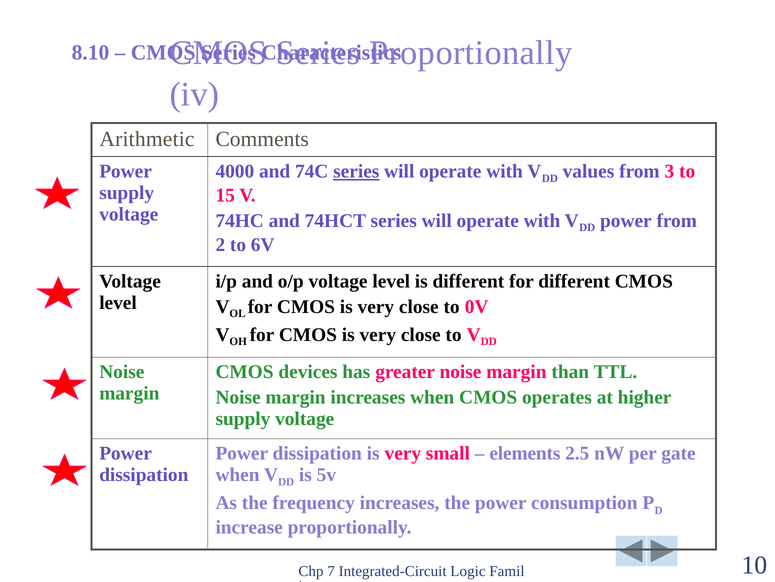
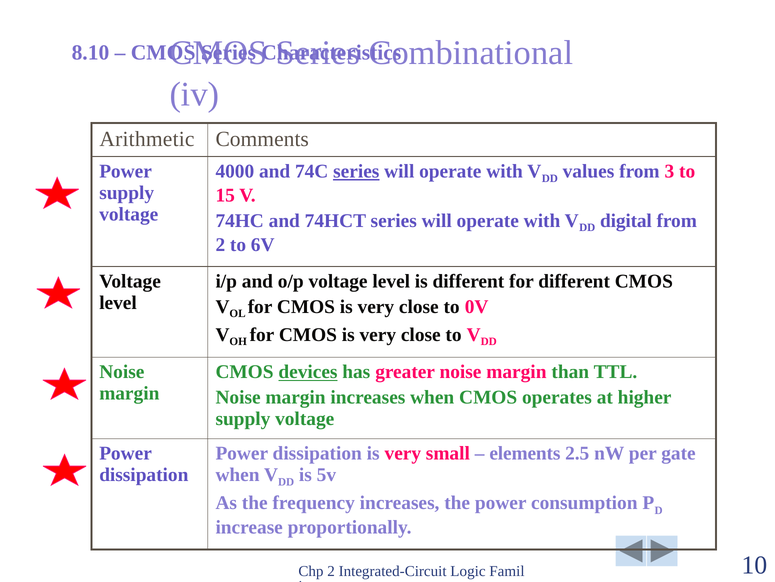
Proportionally at (471, 53): Proportionally -> Combinational
power at (626, 220): power -> digital
devices underline: none -> present
Chp 7: 7 -> 2
